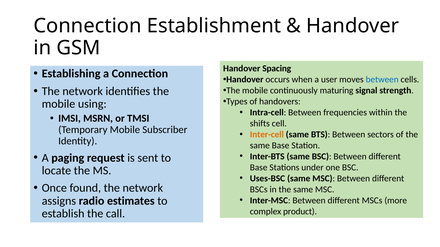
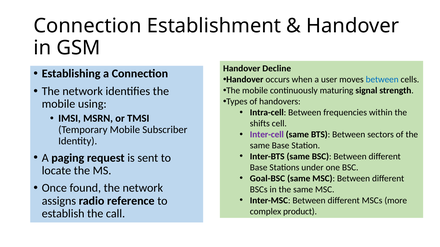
Spacing: Spacing -> Decline
Inter-cell colour: orange -> purple
Uses-BSC: Uses-BSC -> Goal-BSC
estimates: estimates -> reference
